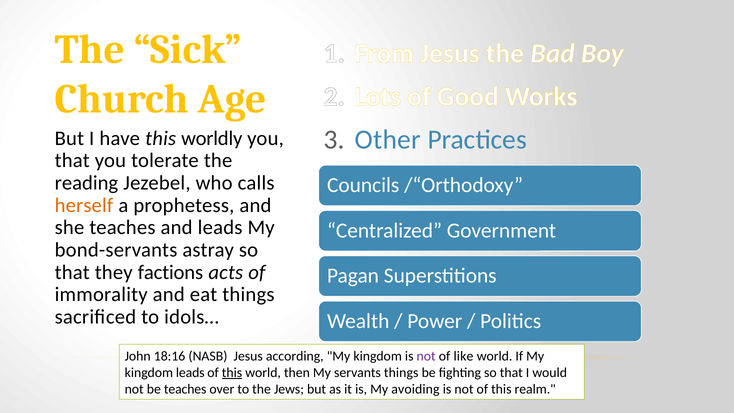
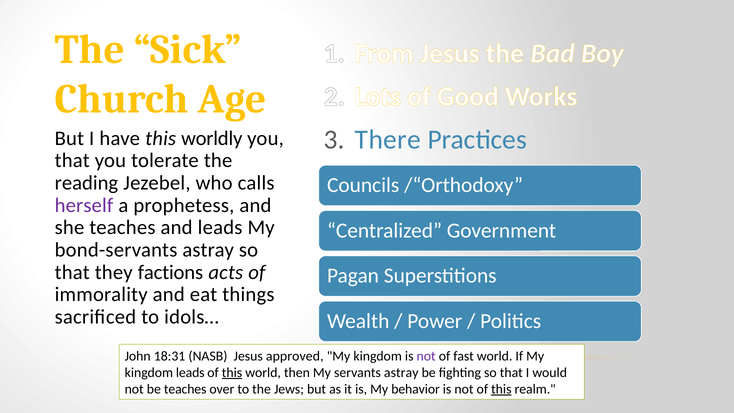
Other: Other -> There
herself colour: orange -> purple
18:16: 18:16 -> 18:31
according: according -> approved
like: like -> fast
servants things: things -> astray
avoiding: avoiding -> behavior
this at (501, 389) underline: none -> present
